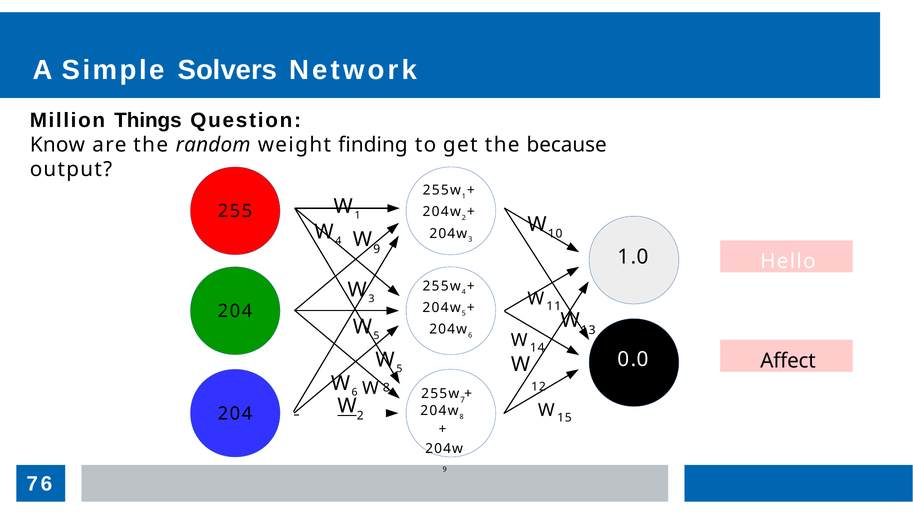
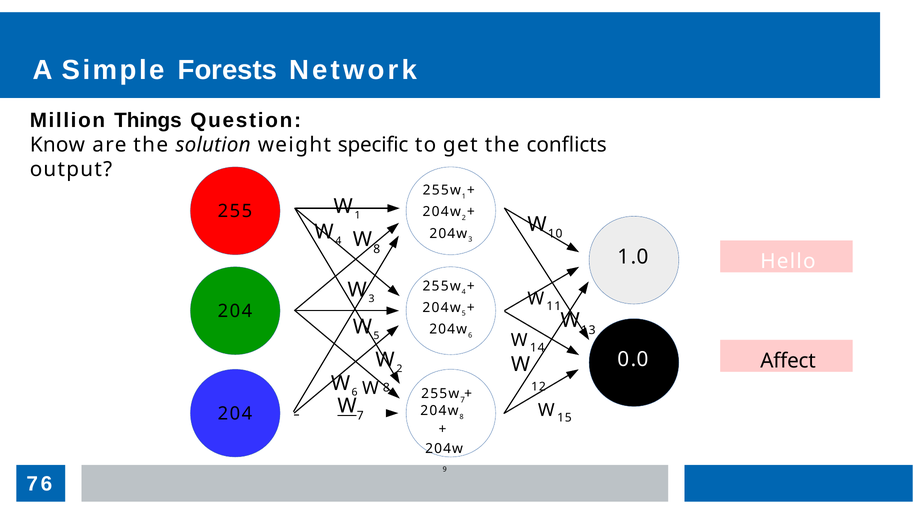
Solvers: Solvers -> Forests
random: random -> solution
finding: finding -> specific
because: because -> conflicts
W 9: 9 -> 8
5 at (399, 368): 5 -> 2
W 2: 2 -> 7
